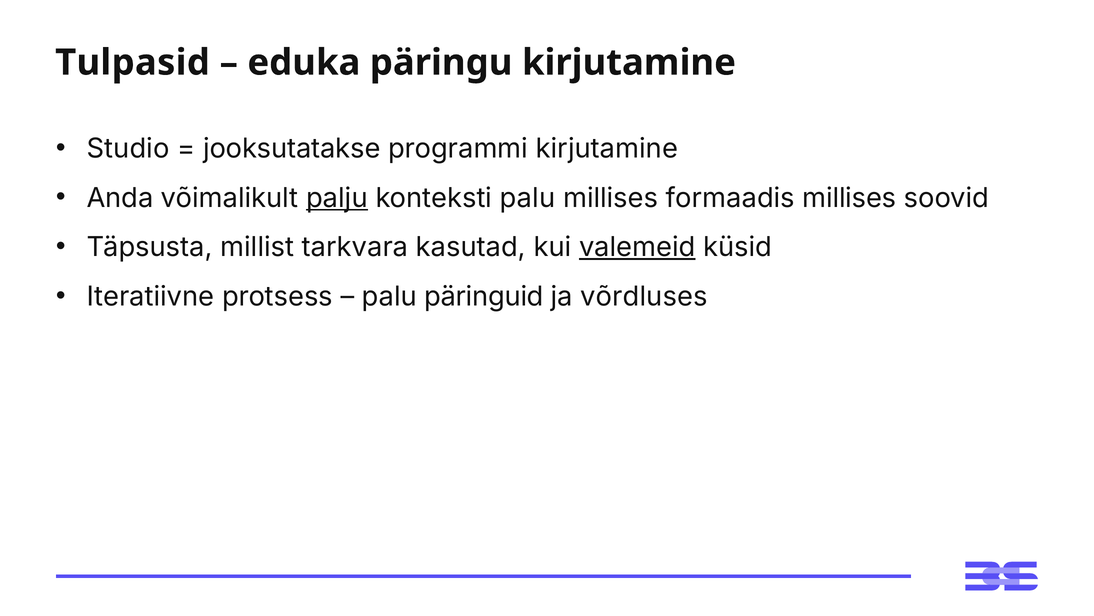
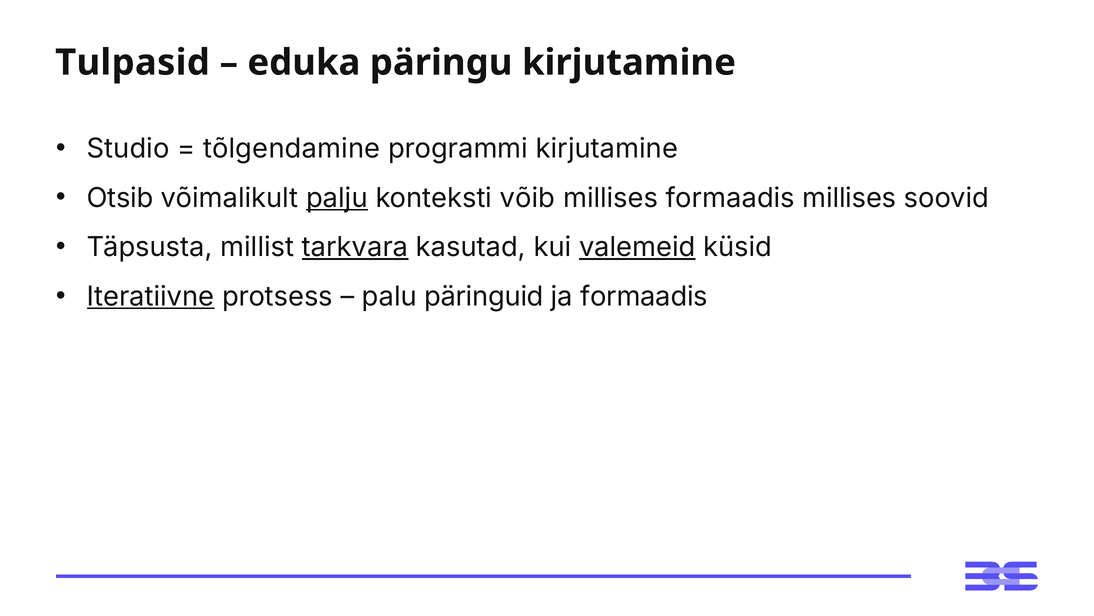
jooksutatakse: jooksutatakse -> tõlgendamine
Anda: Anda -> Otsib
konteksti palu: palu -> võib
tarkvara underline: none -> present
Iteratiivne underline: none -> present
ja võrdluses: võrdluses -> formaadis
